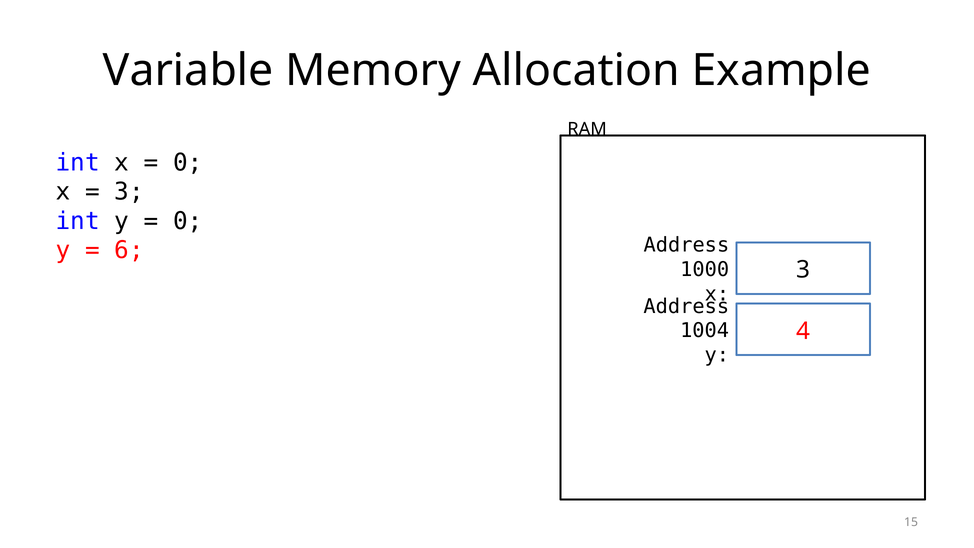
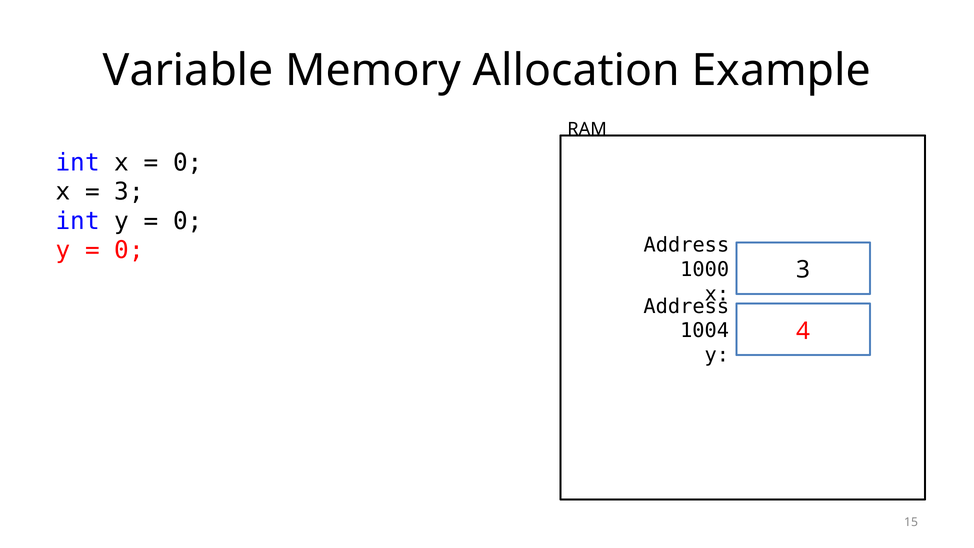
6 at (129, 250): 6 -> 0
